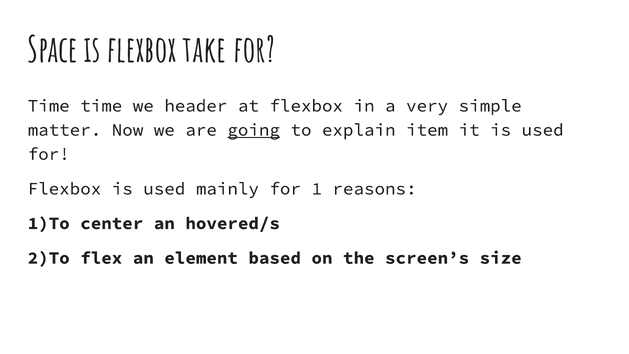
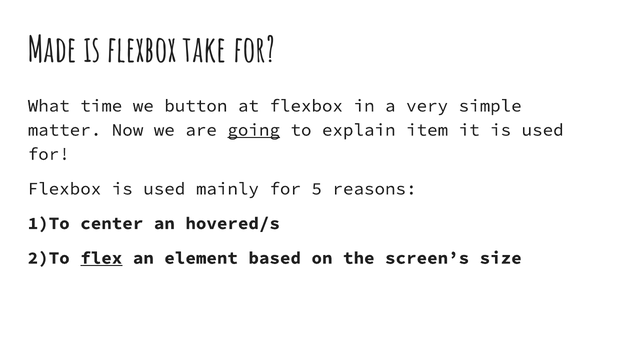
Space: Space -> Made
Time at (49, 106): Time -> What
header: header -> button
1: 1 -> 5
flex underline: none -> present
